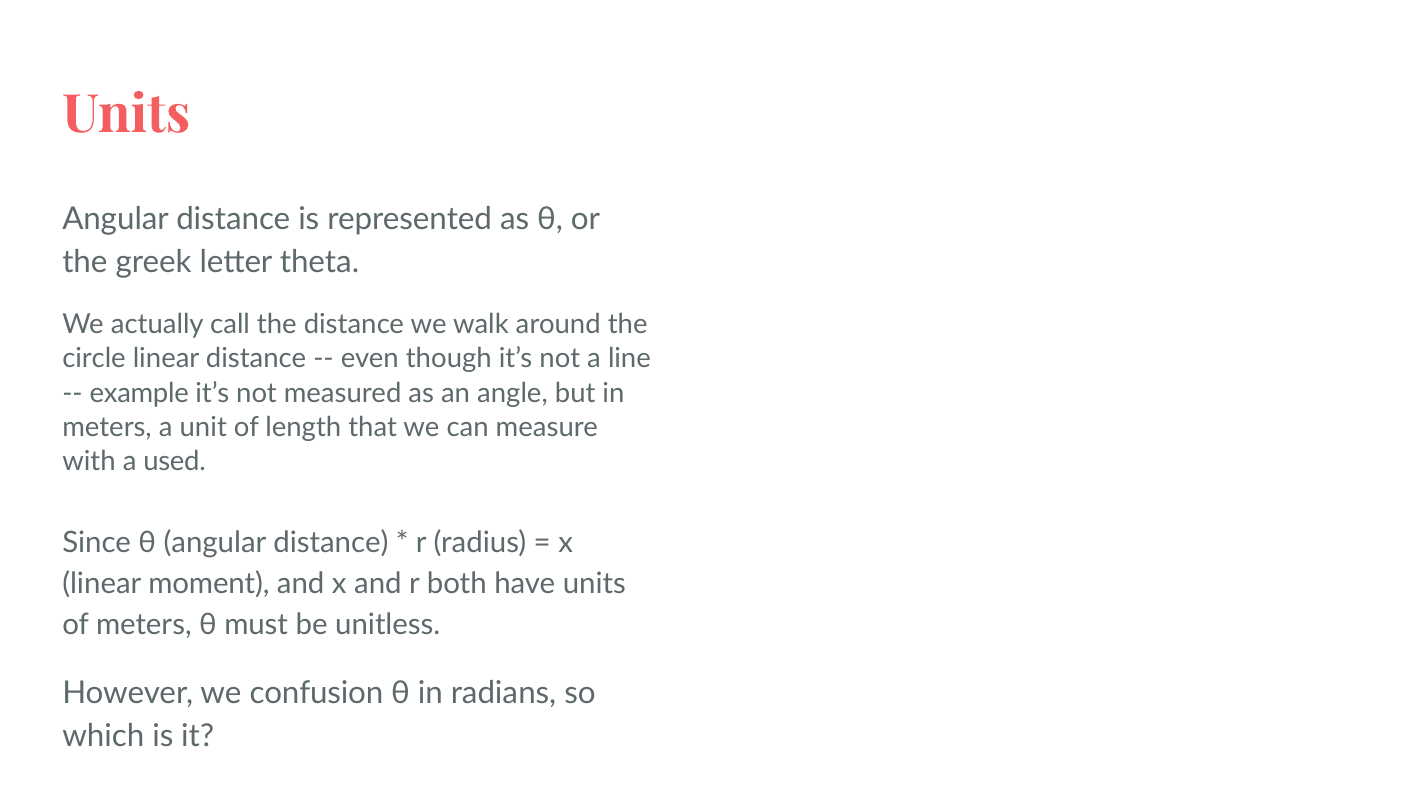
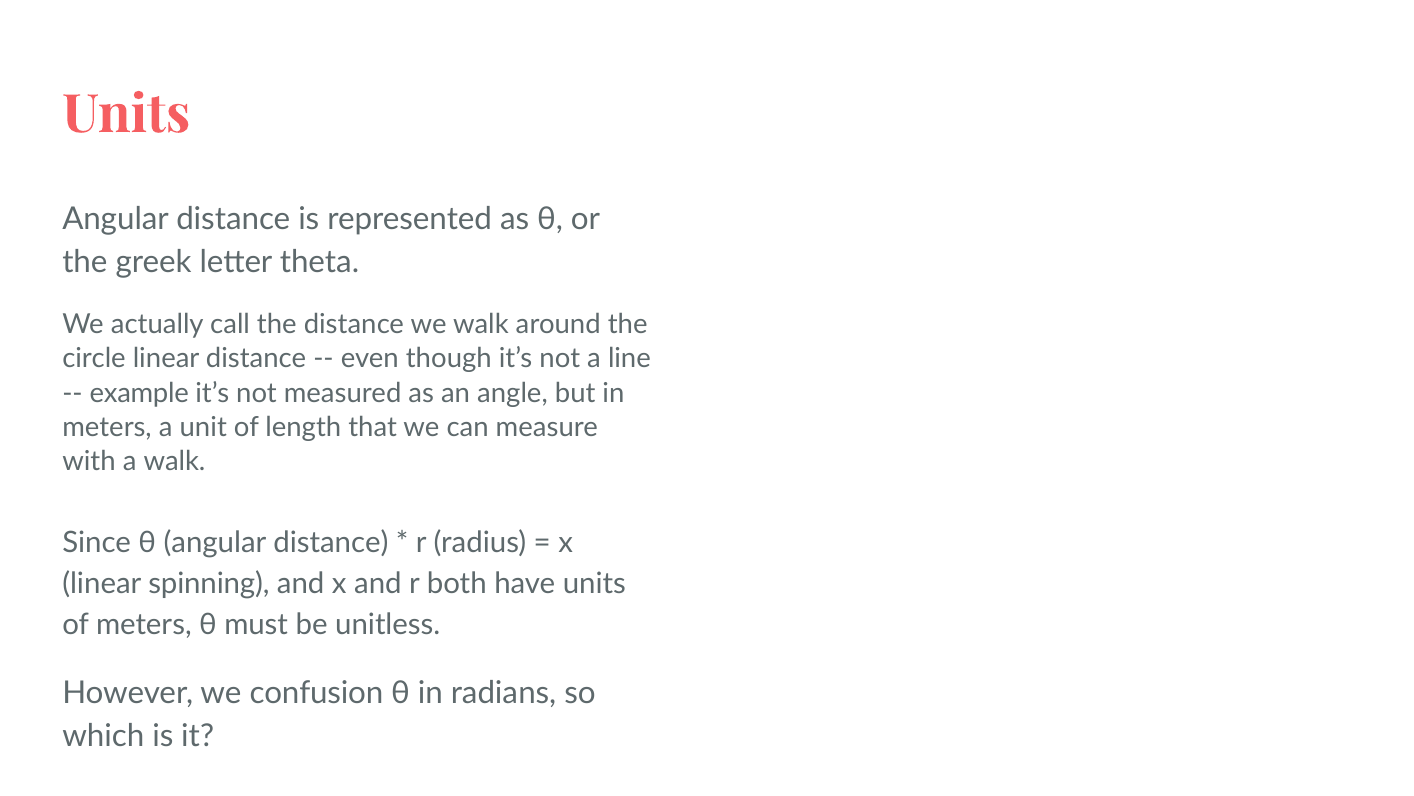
a used: used -> walk
moment: moment -> spinning
